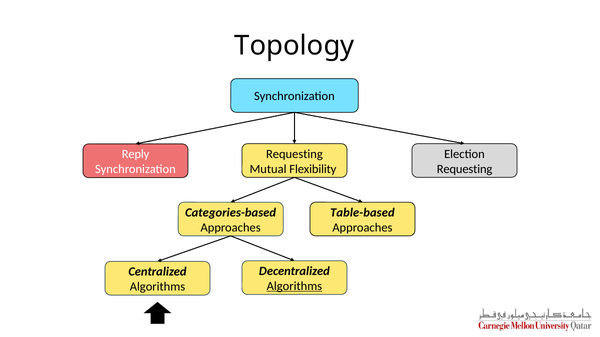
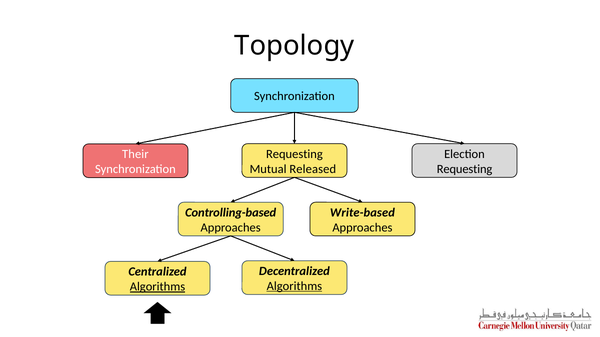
Reply: Reply -> Their
Flexibility: Flexibility -> Released
Categories-based: Categories-based -> Controlling-based
Table-based: Table-based -> Write-based
Algorithms at (157, 287) underline: none -> present
